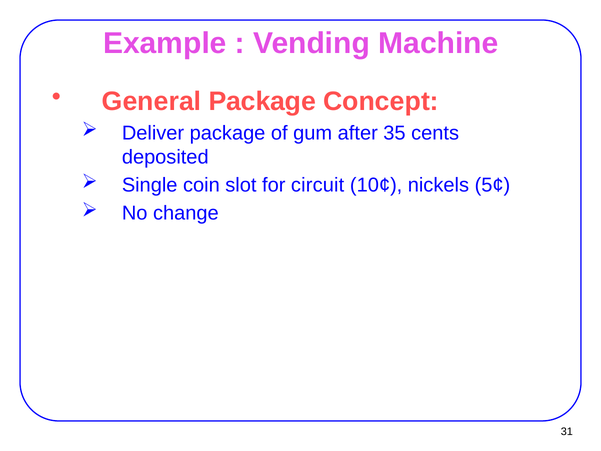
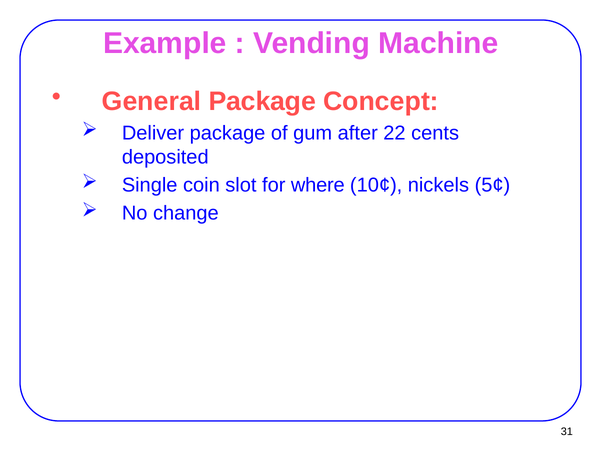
35: 35 -> 22
circuit: circuit -> where
